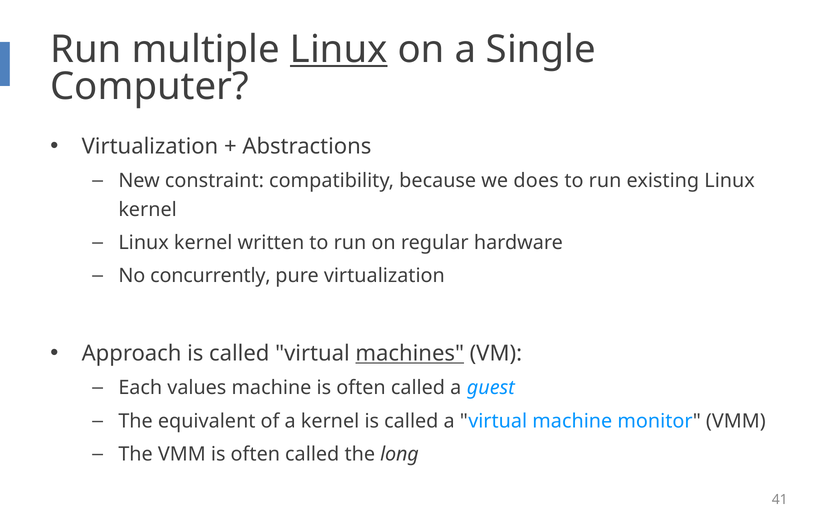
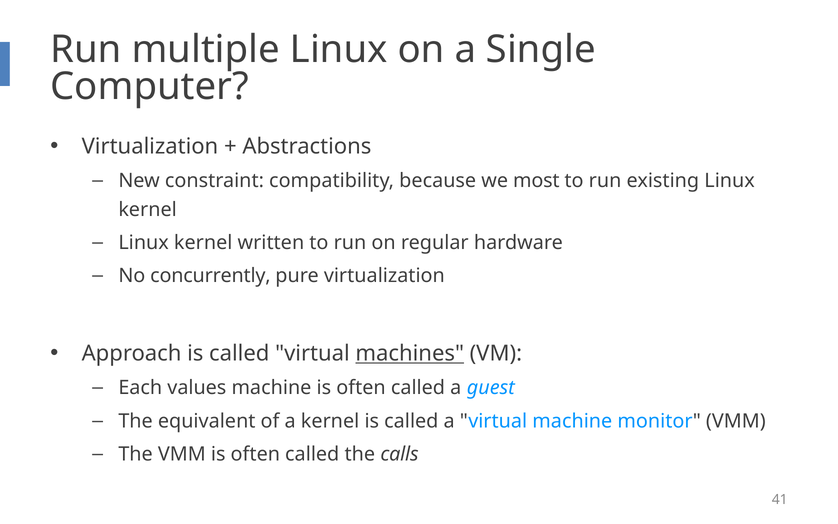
Linux at (339, 50) underline: present -> none
does: does -> most
long: long -> calls
